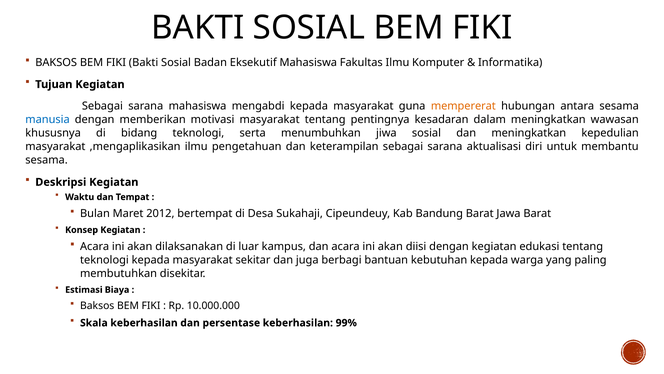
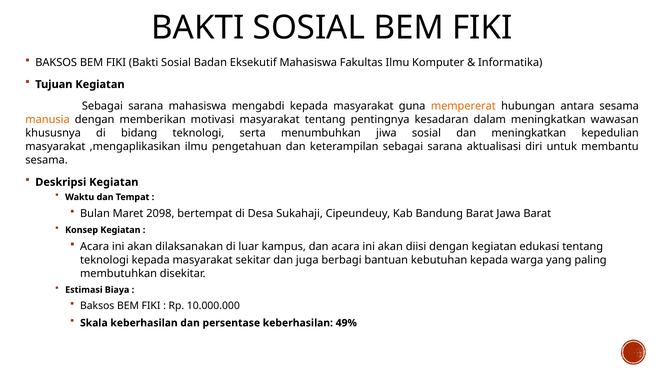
manusia colour: blue -> orange
2012: 2012 -> 2098
99%: 99% -> 49%
